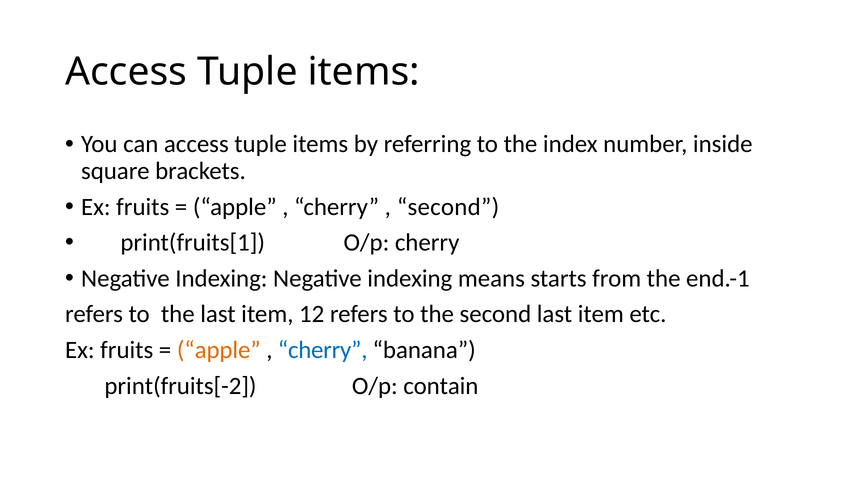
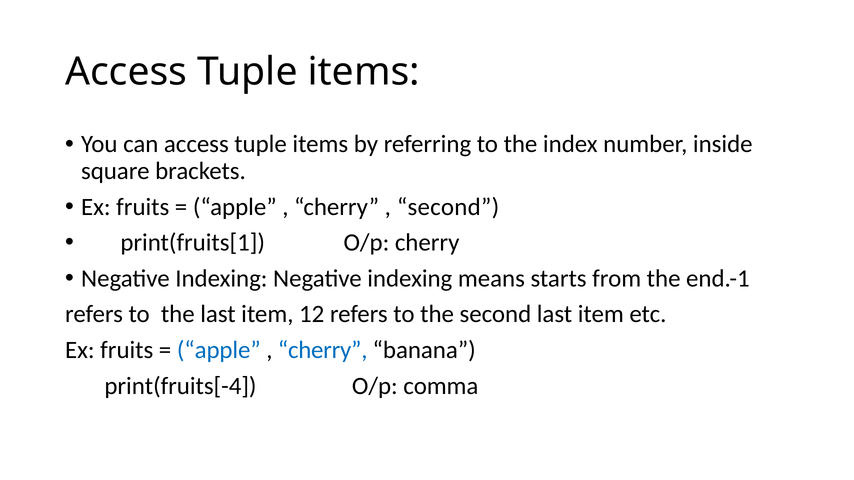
apple at (219, 350) colour: orange -> blue
print(fruits[-2: print(fruits[-2 -> print(fruits[-4
contain: contain -> comma
